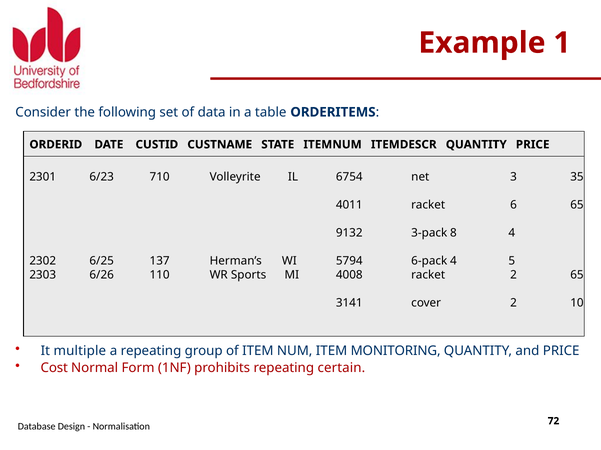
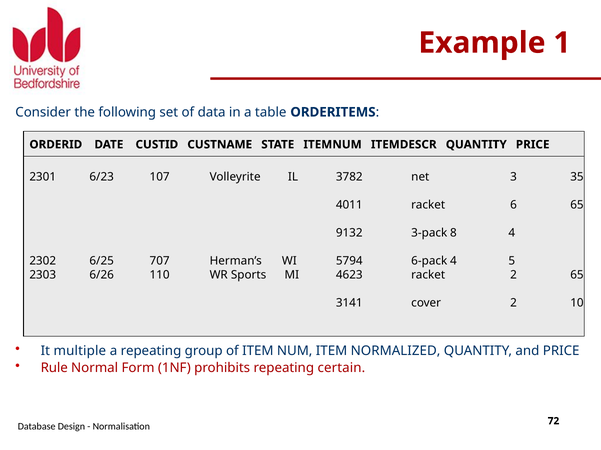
710: 710 -> 107
6754: 6754 -> 3782
137: 137 -> 707
4008: 4008 -> 4623
MONITORING: MONITORING -> NORMALIZED
Cost: Cost -> Rule
